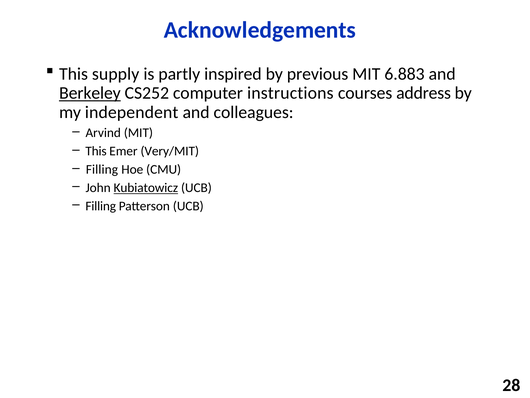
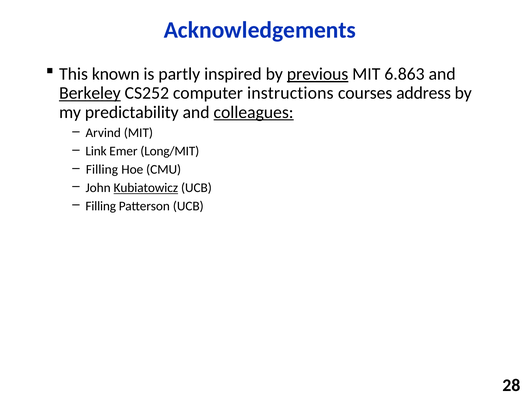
supply: supply -> known
previous underline: none -> present
6.883: 6.883 -> 6.863
independent: independent -> predictability
colleagues underline: none -> present
This at (96, 151): This -> Link
Very/MIT: Very/MIT -> Long/MIT
